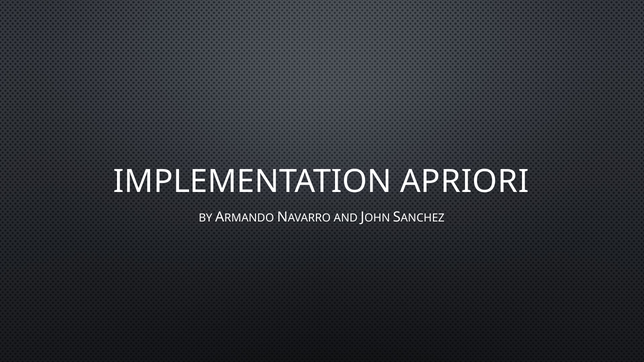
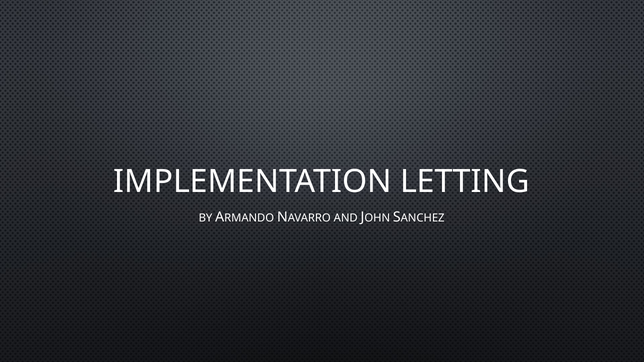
APRIORI: APRIORI -> LETTING
